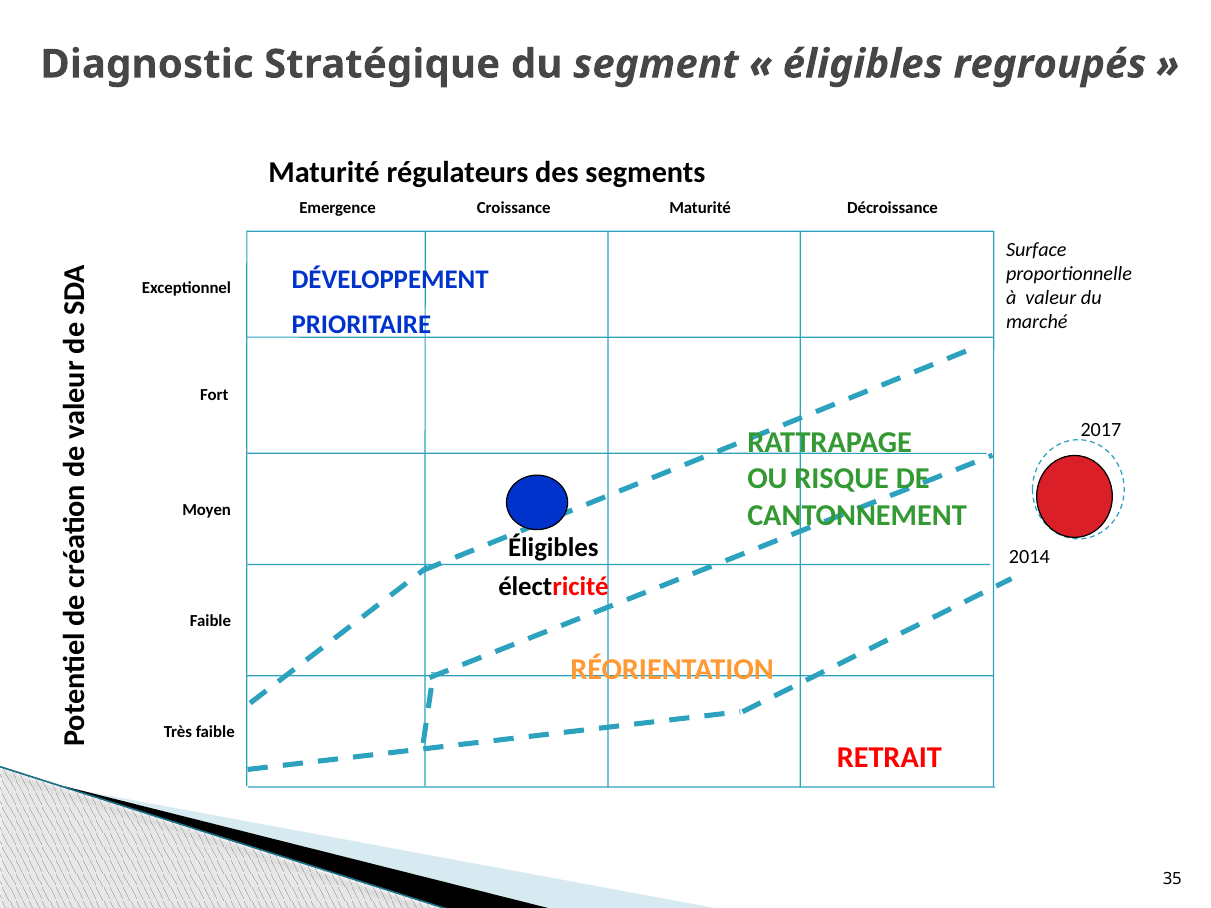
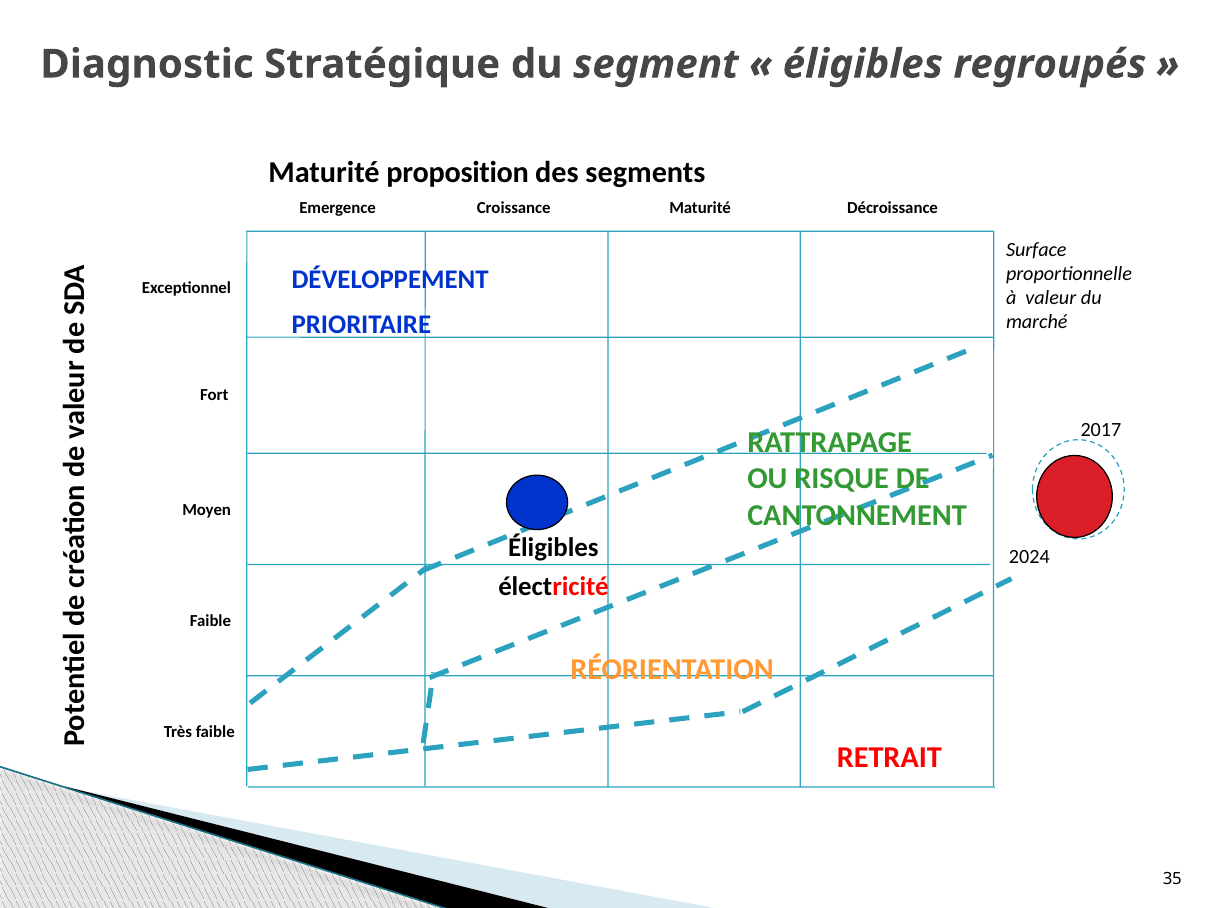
régulateurs: régulateurs -> proposition
2014: 2014 -> 2024
